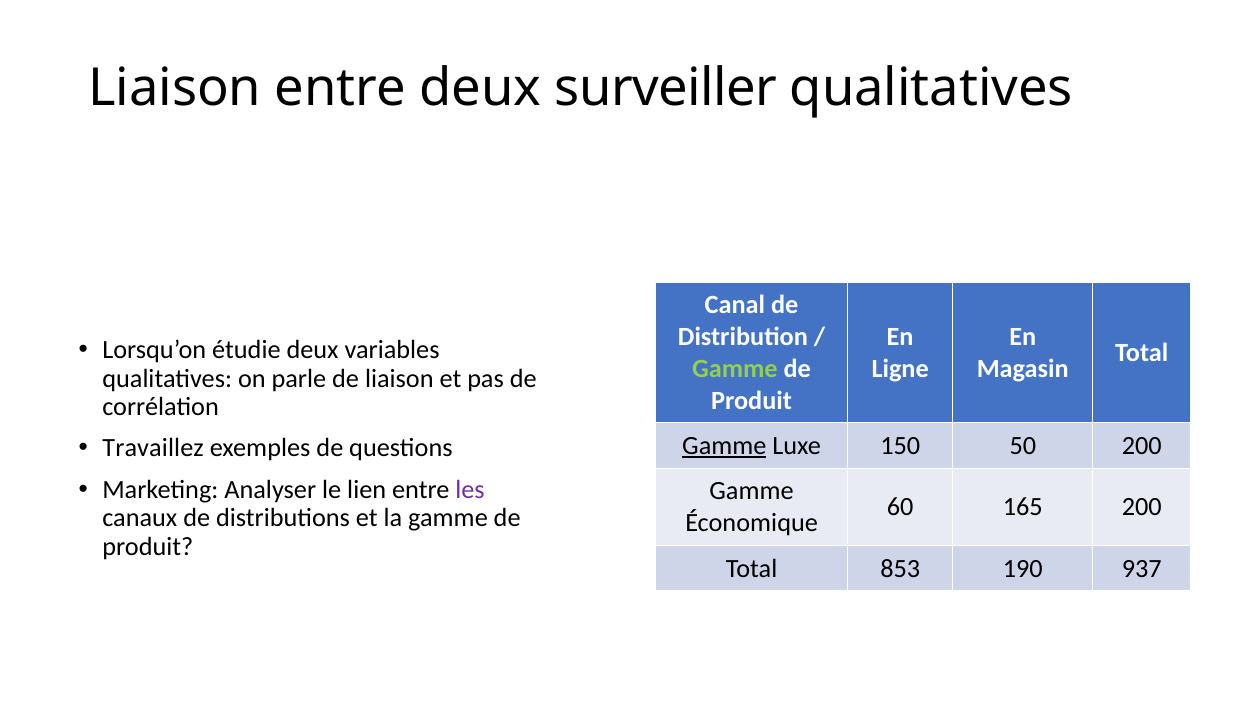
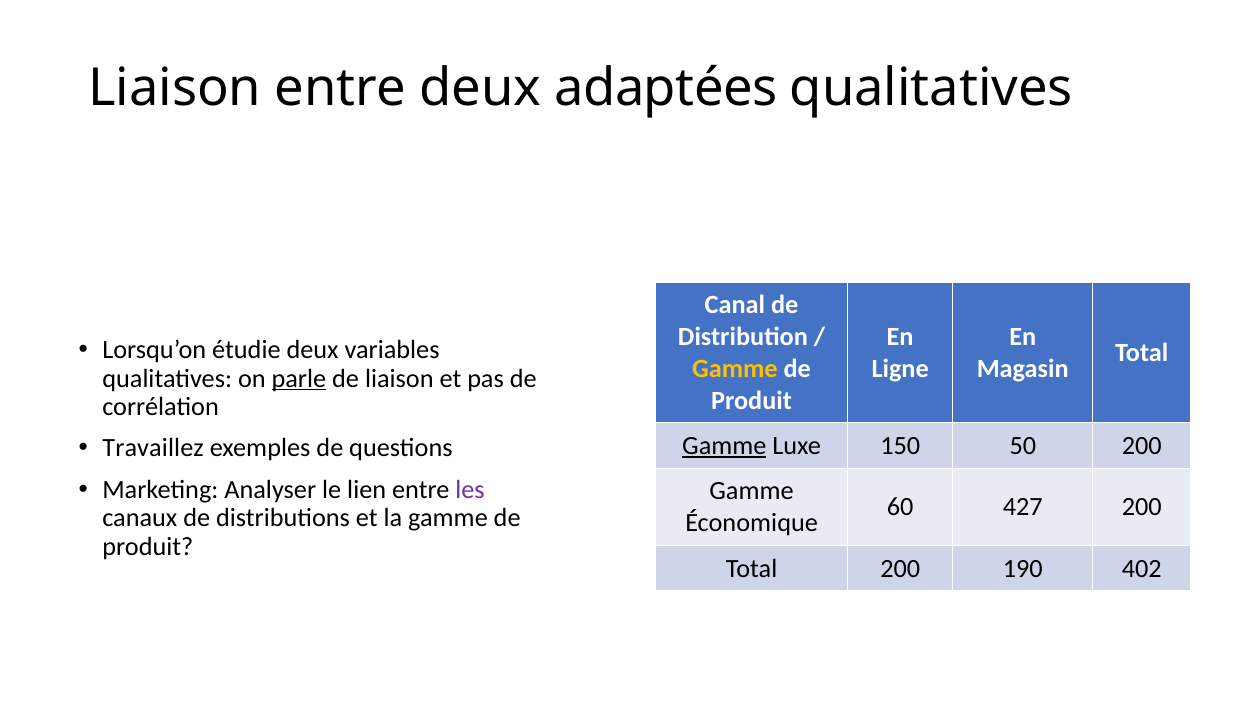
surveiller: surveiller -> adaptées
Gamme at (735, 369) colour: light green -> yellow
parle underline: none -> present
165: 165 -> 427
Total 853: 853 -> 200
937: 937 -> 402
